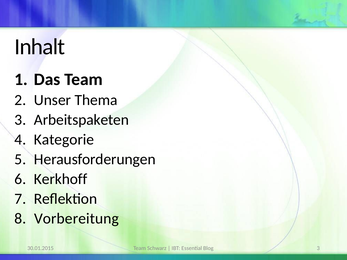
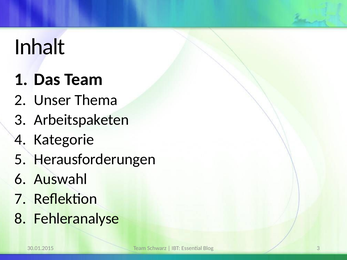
Kerkhoff: Kerkhoff -> Auswahl
Vorbereitung: Vorbereitung -> Fehleranalyse
